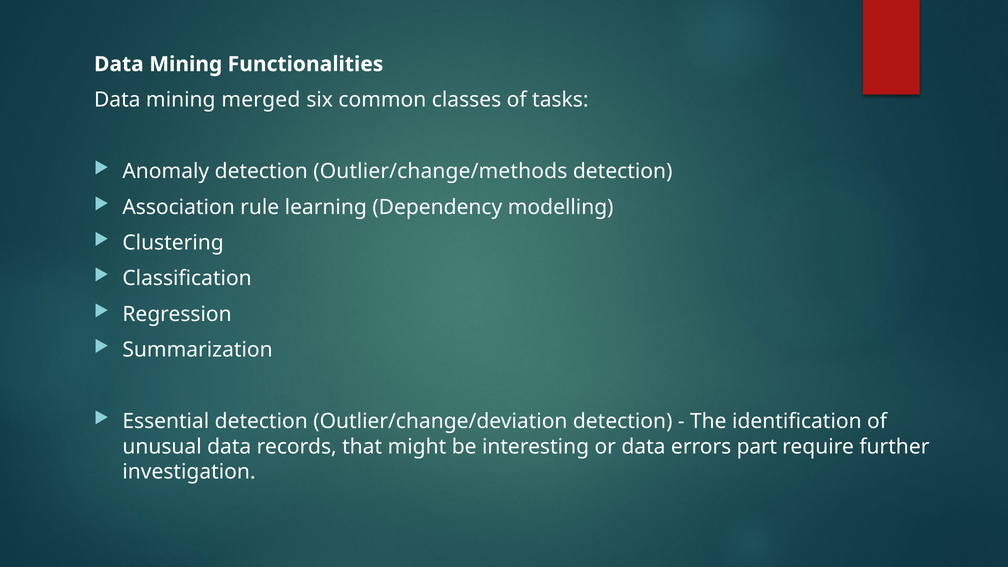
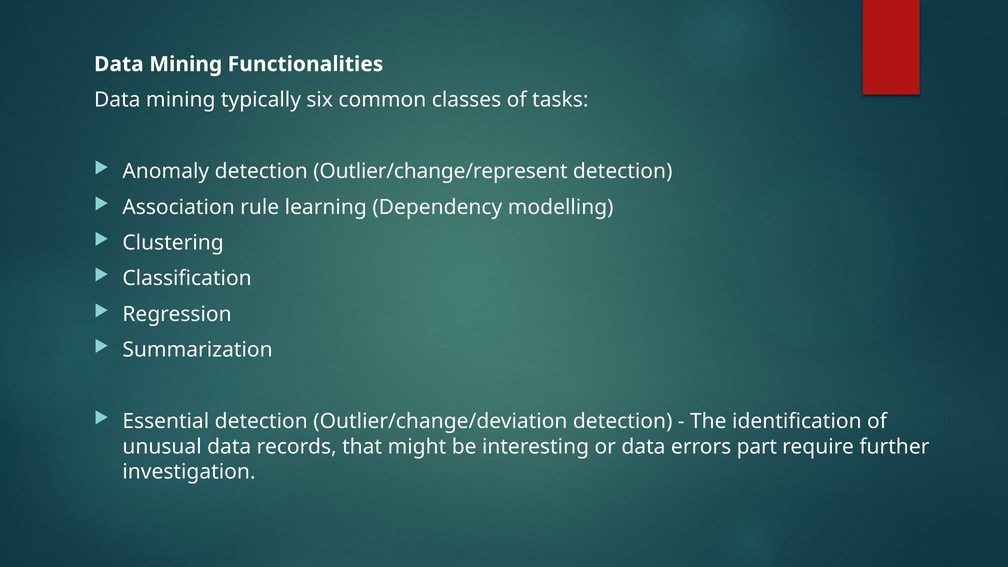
merged: merged -> typically
Outlier/change/methods: Outlier/change/methods -> Outlier/change/represent
